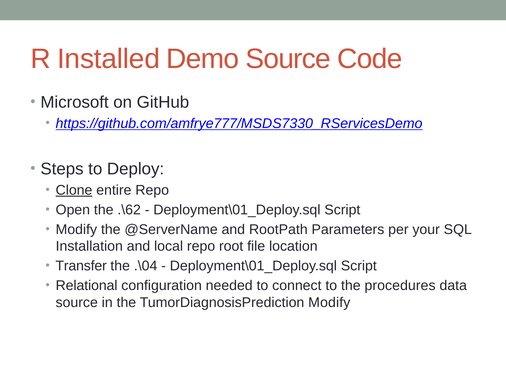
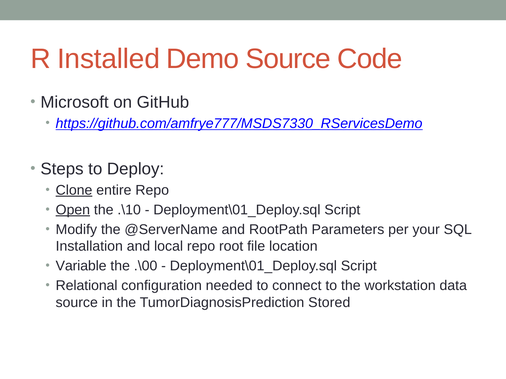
Open underline: none -> present
.\62: .\62 -> .\10
Transfer: Transfer -> Variable
.\04: .\04 -> .\00
procedures: procedures -> workstation
TumorDiagnosisPrediction Modify: Modify -> Stored
